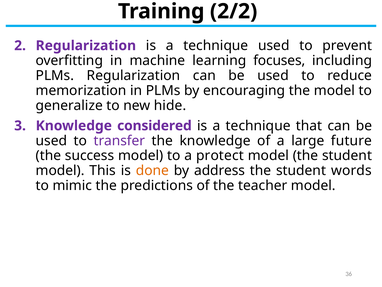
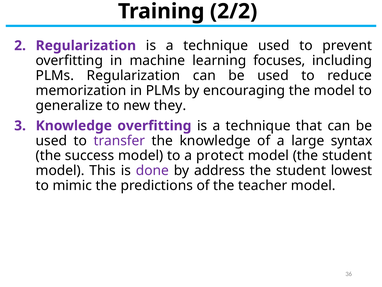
hide: hide -> they
Knowledge considered: considered -> overfitting
future: future -> syntax
done colour: orange -> purple
words: words -> lowest
